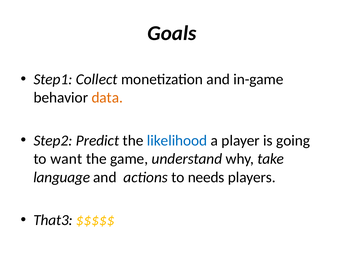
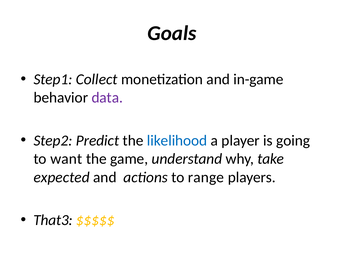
data colour: orange -> purple
language: language -> expected
needs: needs -> range
